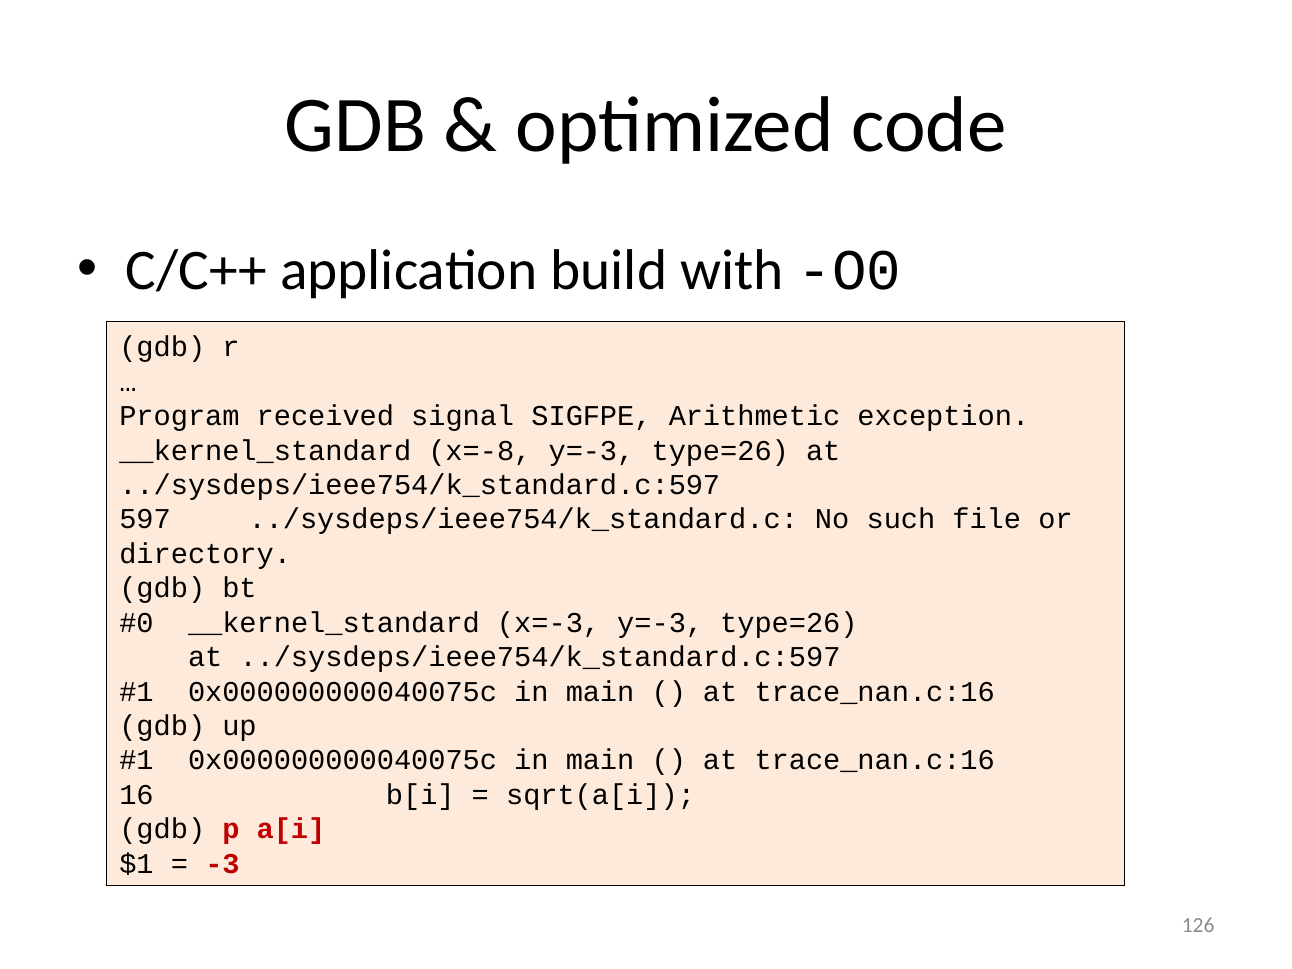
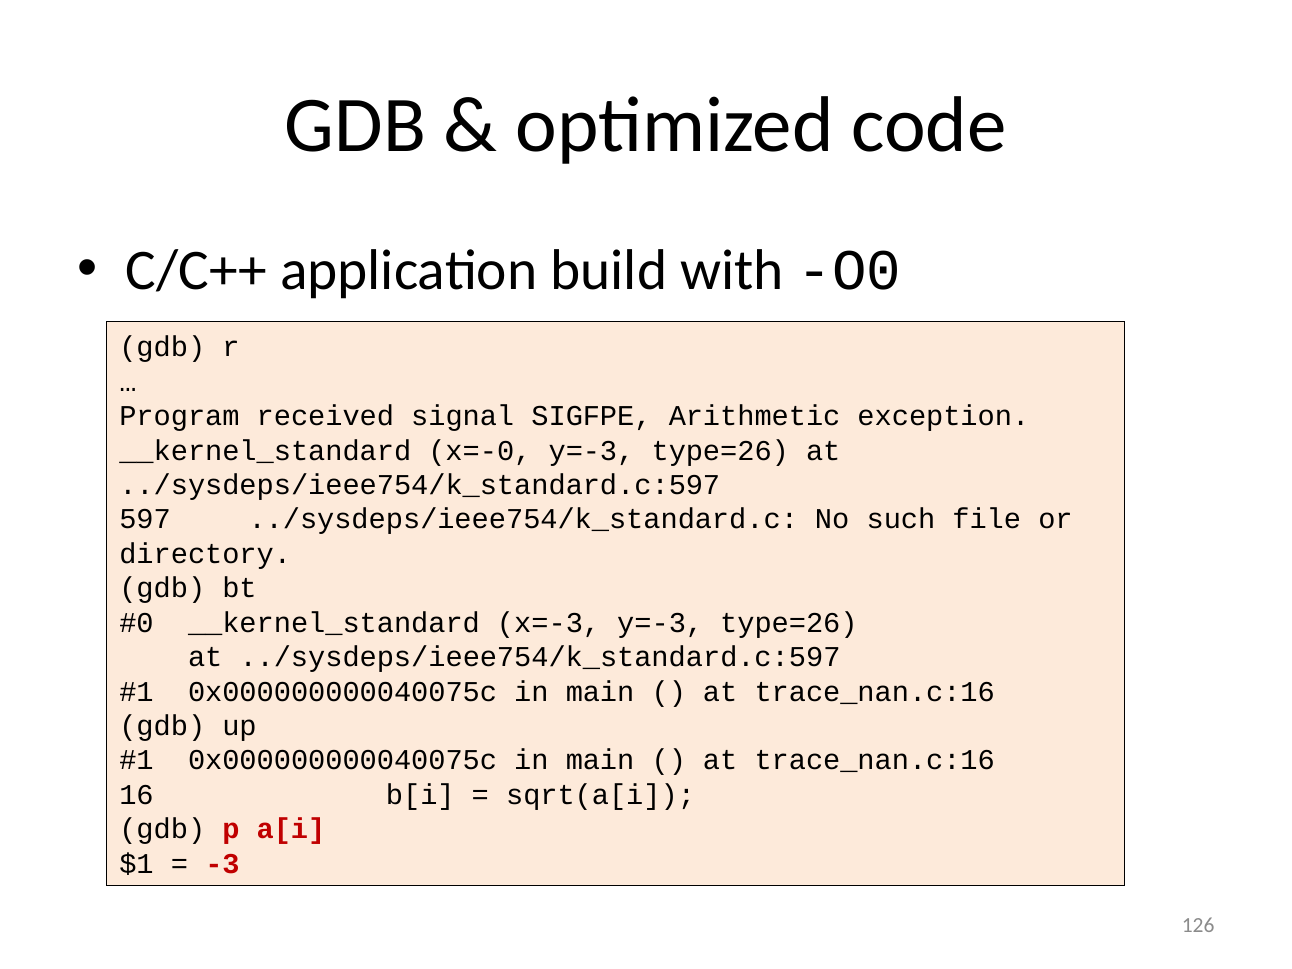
x=-8: x=-8 -> x=-0
